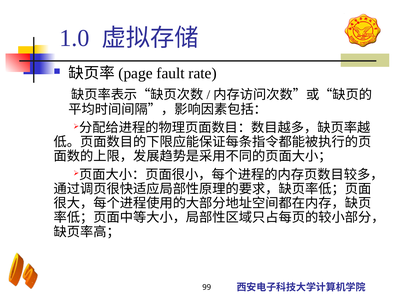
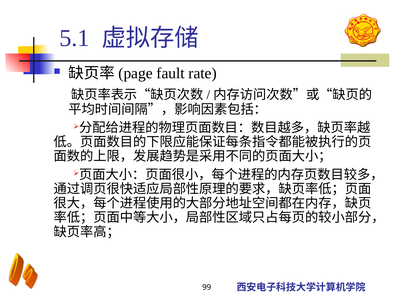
1.0: 1.0 -> 5.1
